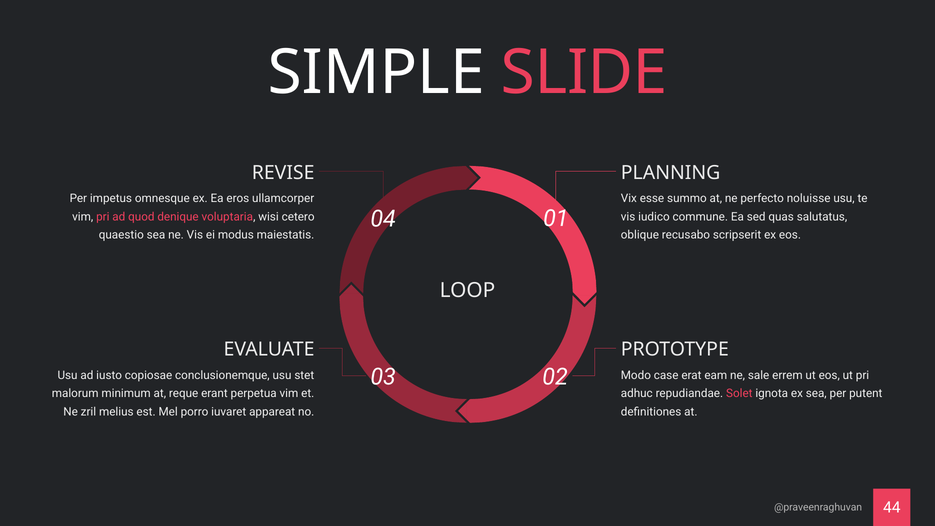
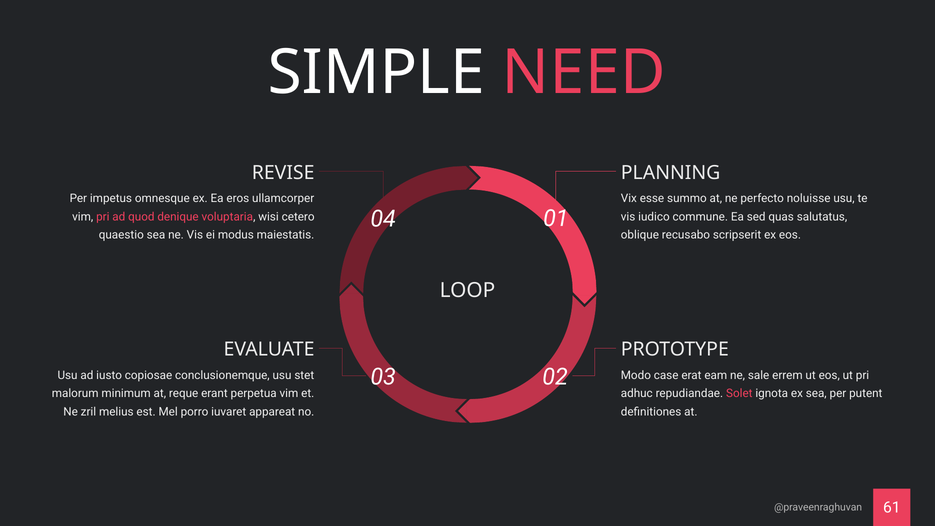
SLIDE: SLIDE -> NEED
44: 44 -> 61
